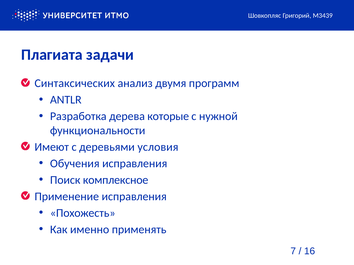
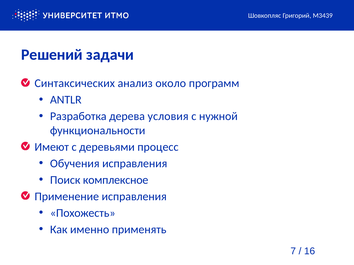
Плагиата: Плагиата -> Решений
двумя: двумя -> около
которые: которые -> условия
условия: условия -> процесс
